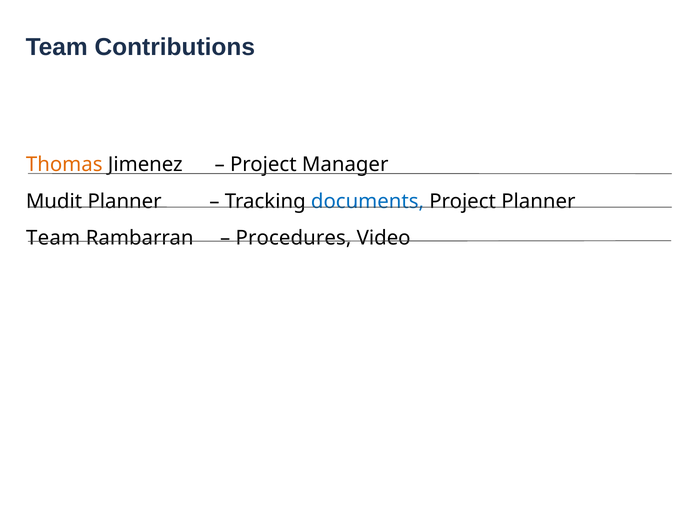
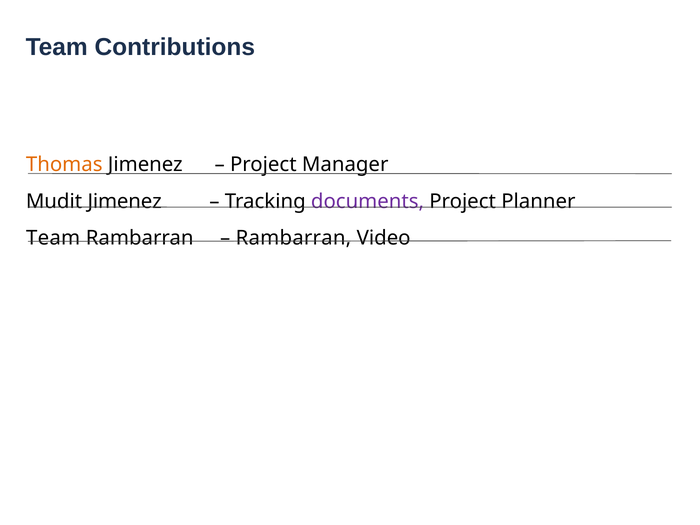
Mudit Planner: Planner -> Jimenez
documents colour: blue -> purple
Procedures at (293, 238): Procedures -> Rambarran
